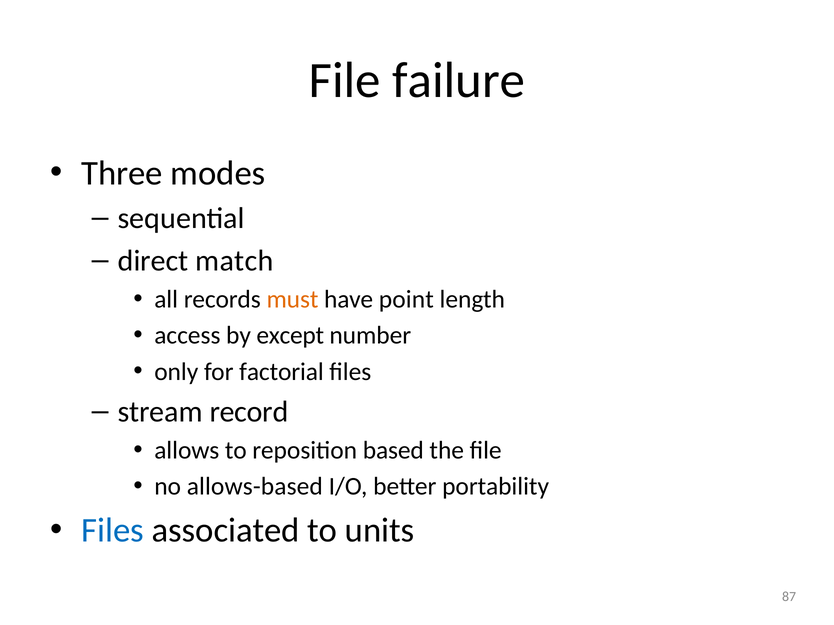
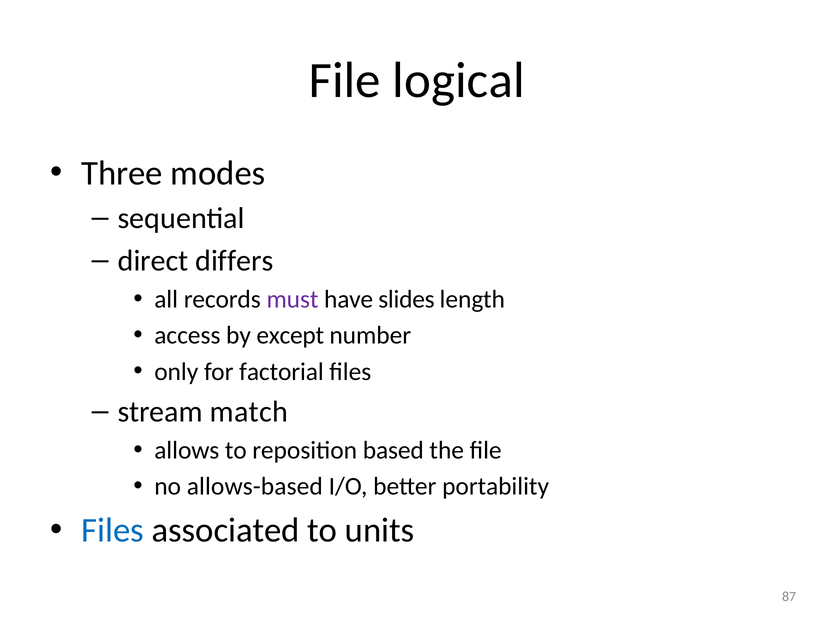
failure: failure -> logical
match: match -> differs
must colour: orange -> purple
point: point -> slides
record: record -> match
